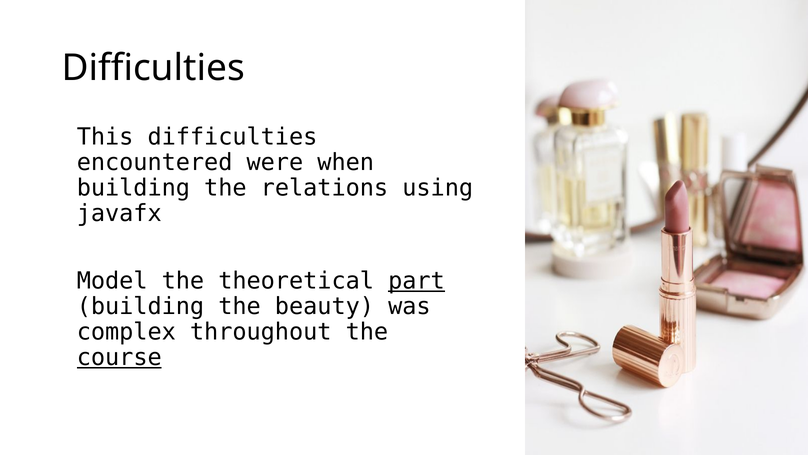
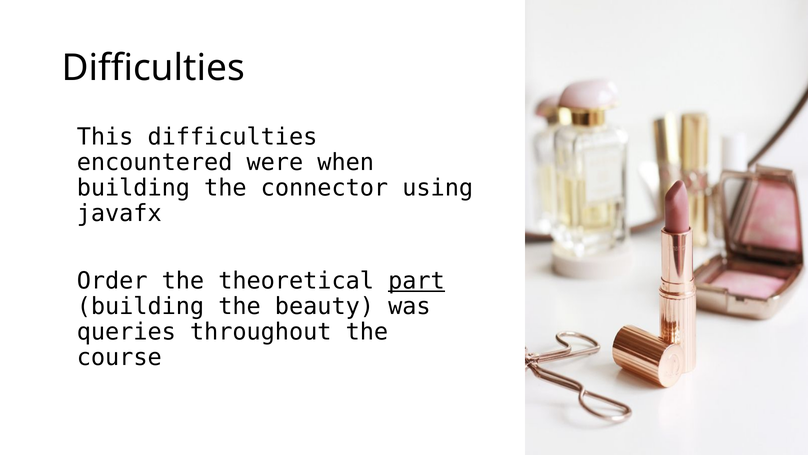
relations: relations -> connector
Model: Model -> Order
complex: complex -> queries
course underline: present -> none
